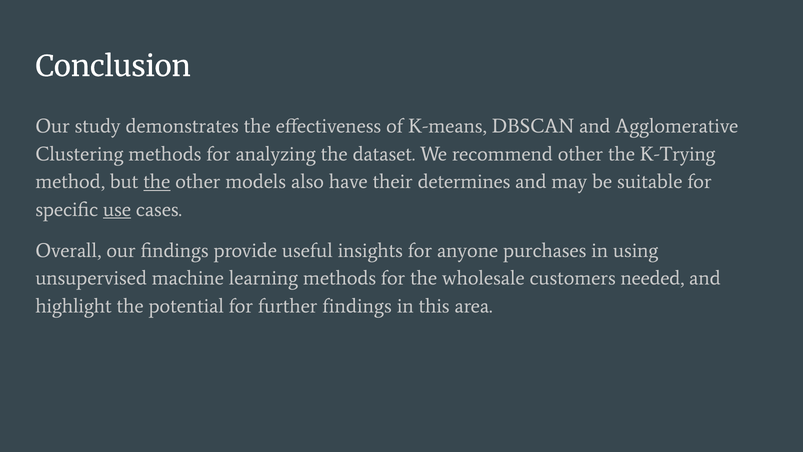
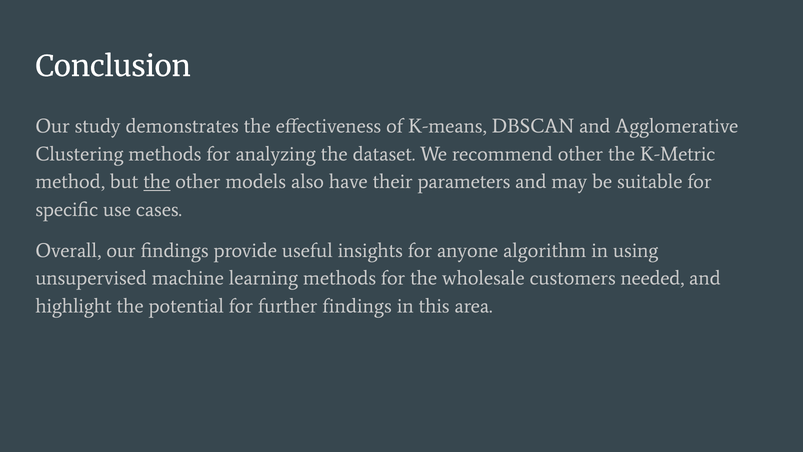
K-Trying: K-Trying -> K-Metric
determines: determines -> parameters
use underline: present -> none
purchases: purchases -> algorithm
